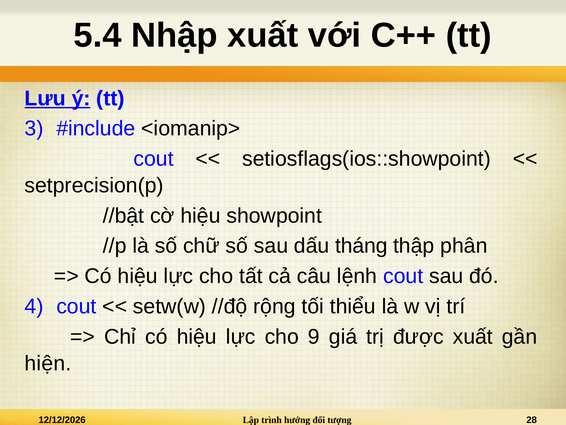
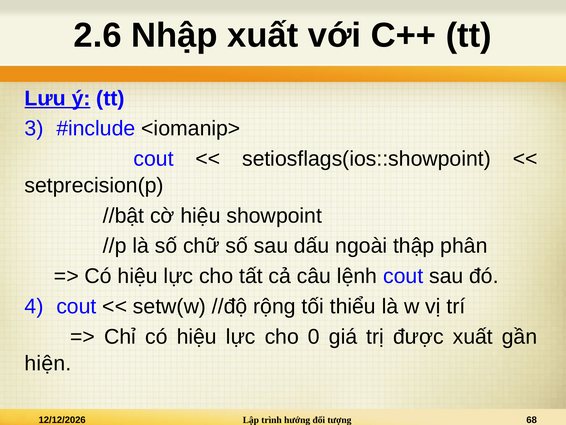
5.4: 5.4 -> 2.6
tháng: tháng -> ngoài
9: 9 -> 0
28: 28 -> 68
